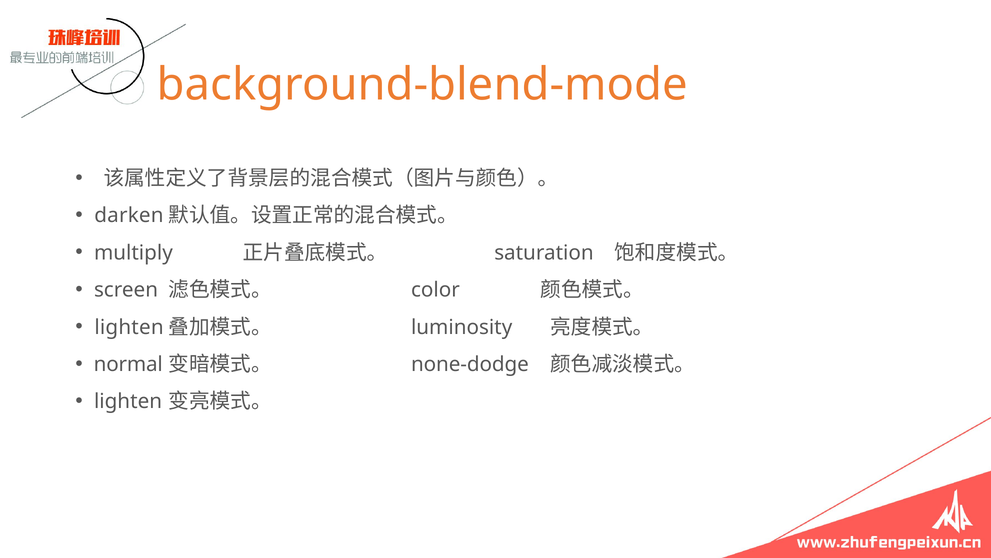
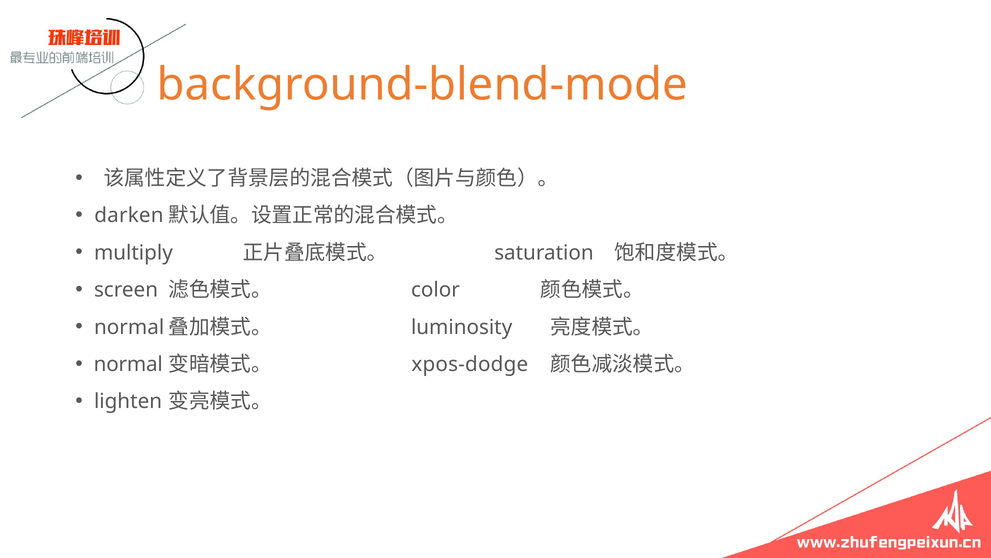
lighten at (129, 327): lighten -> normal
none-dodge: none-dodge -> xpos-dodge
